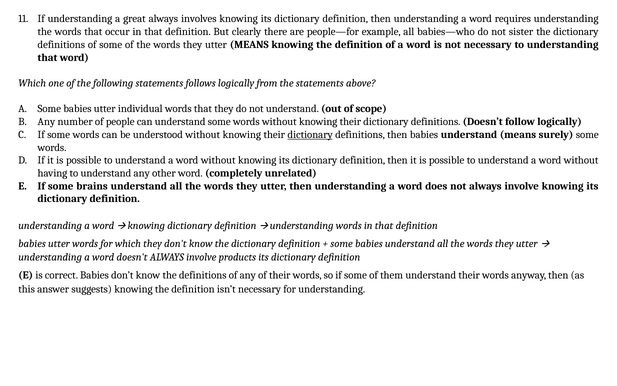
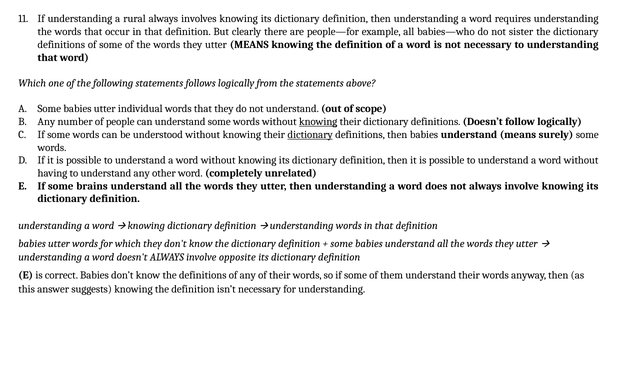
great: great -> rural
knowing at (318, 122) underline: none -> present
products: products -> opposite
